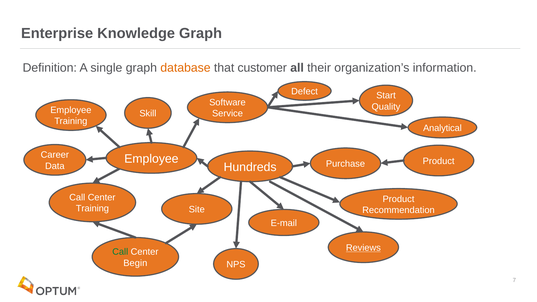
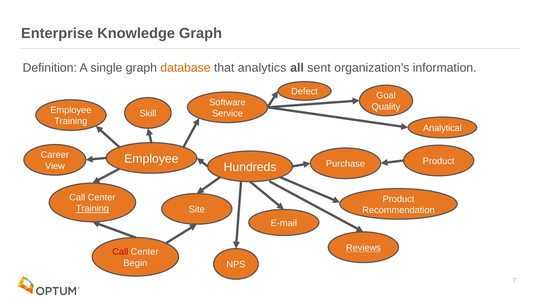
customer: customer -> analytics
their: their -> sent
Start: Start -> Goal
Data: Data -> View
Training at (92, 209) underline: none -> present
Call at (120, 252) colour: green -> red
